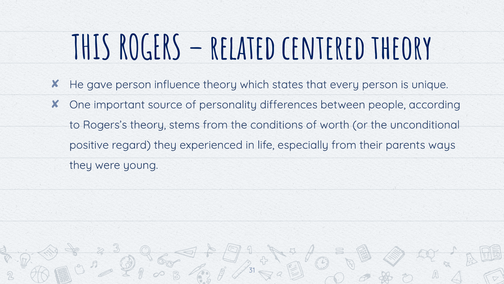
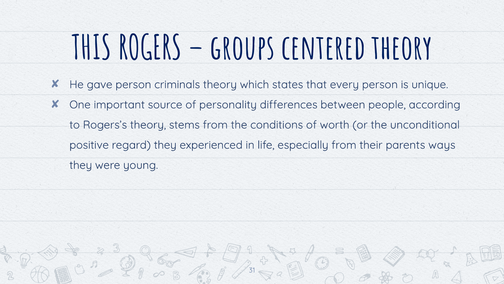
related: related -> groups
influence: influence -> criminals
